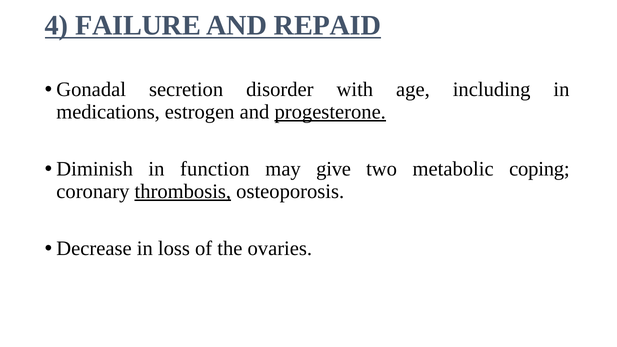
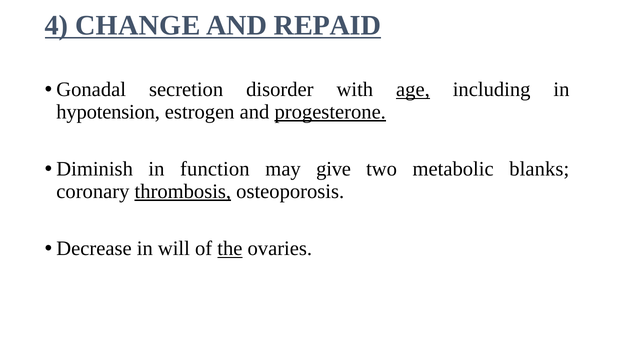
FAILURE: FAILURE -> CHANGE
age underline: none -> present
medications: medications -> hypotension
coping: coping -> blanks
loss: loss -> will
the underline: none -> present
